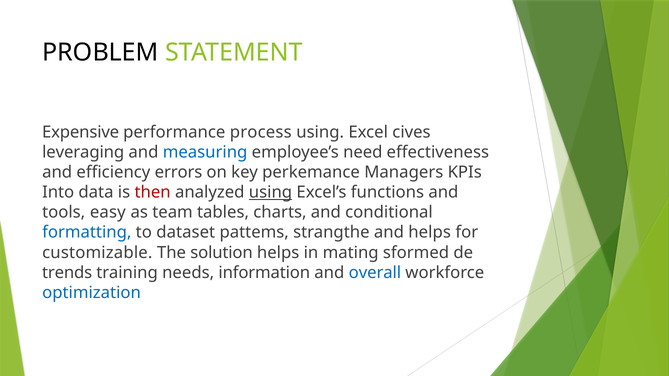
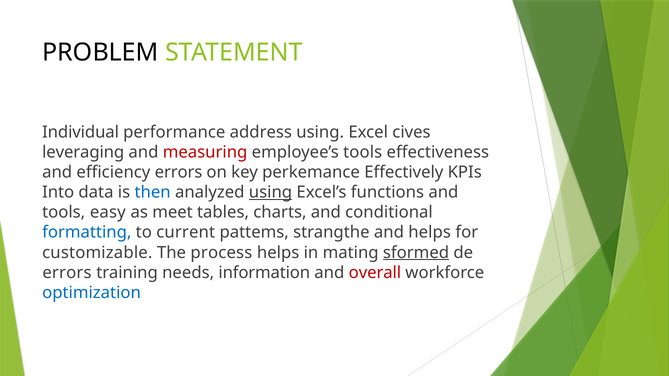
Expensive: Expensive -> Individual
process: process -> address
measuring colour: blue -> red
employee’s need: need -> tools
Managers: Managers -> Effectively
then colour: red -> blue
team: team -> meet
dataset: dataset -> current
solution: solution -> process
sformed underline: none -> present
trends at (67, 273): trends -> errors
overall colour: blue -> red
